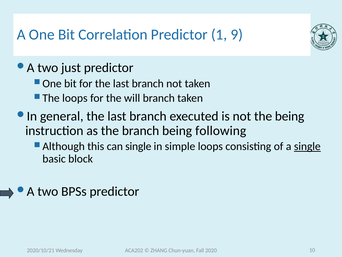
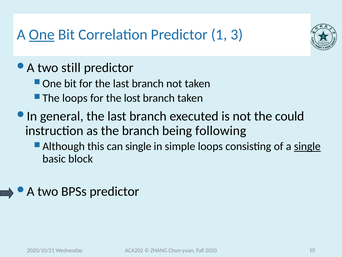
One underline: none -> present
9: 9 -> 3
just: just -> still
will: will -> lost
the being: being -> could
